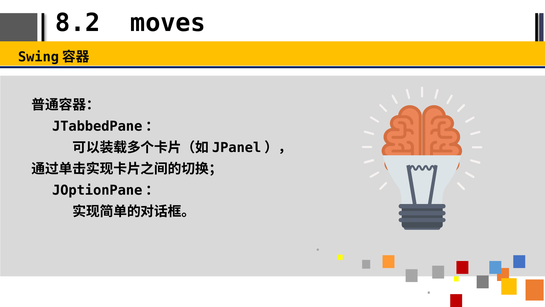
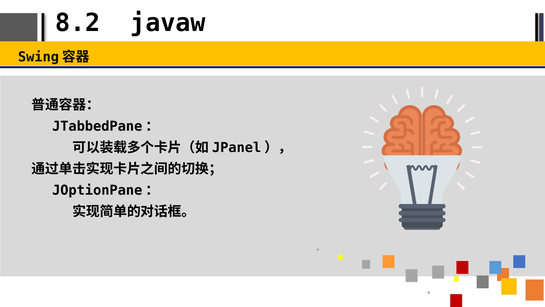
moves: moves -> javaw
